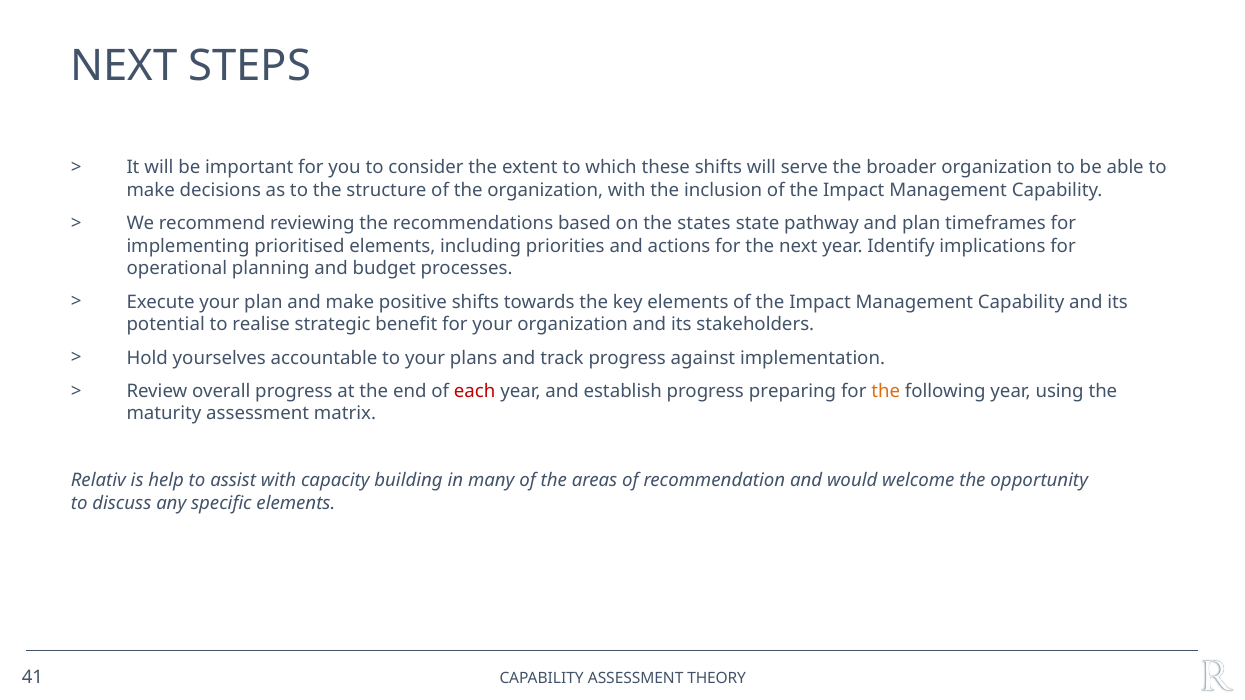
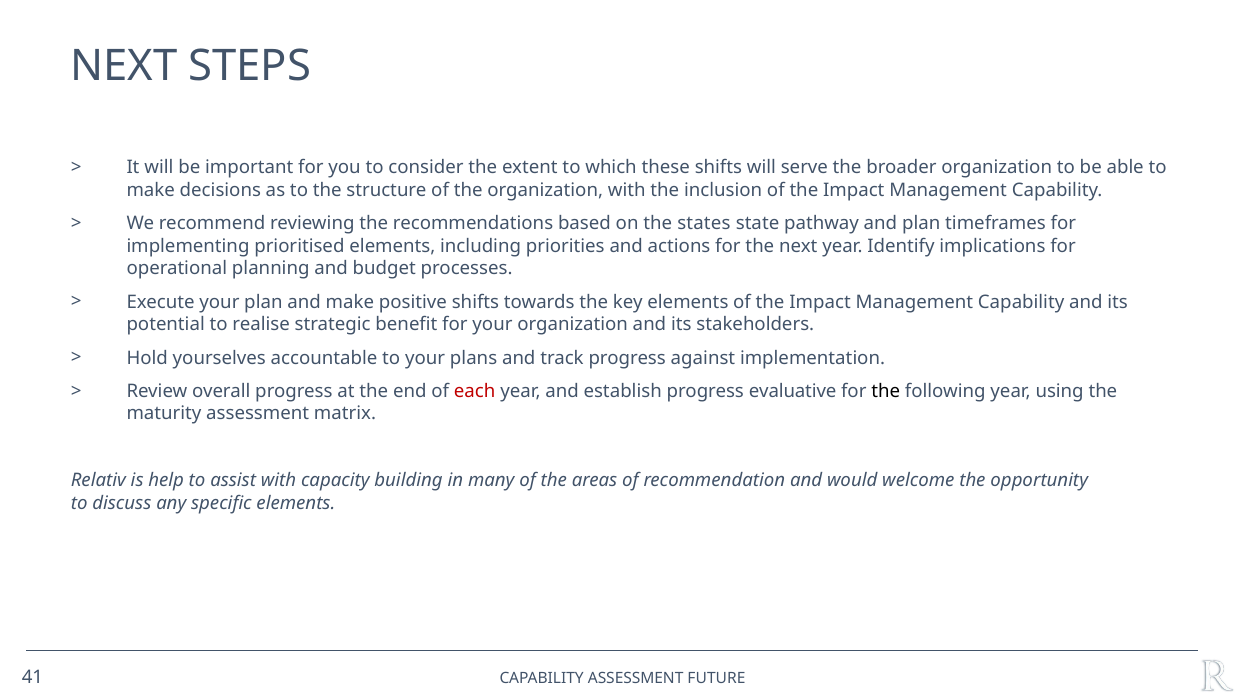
preparing: preparing -> evaluative
the at (886, 391) colour: orange -> black
THEORY: THEORY -> FUTURE
